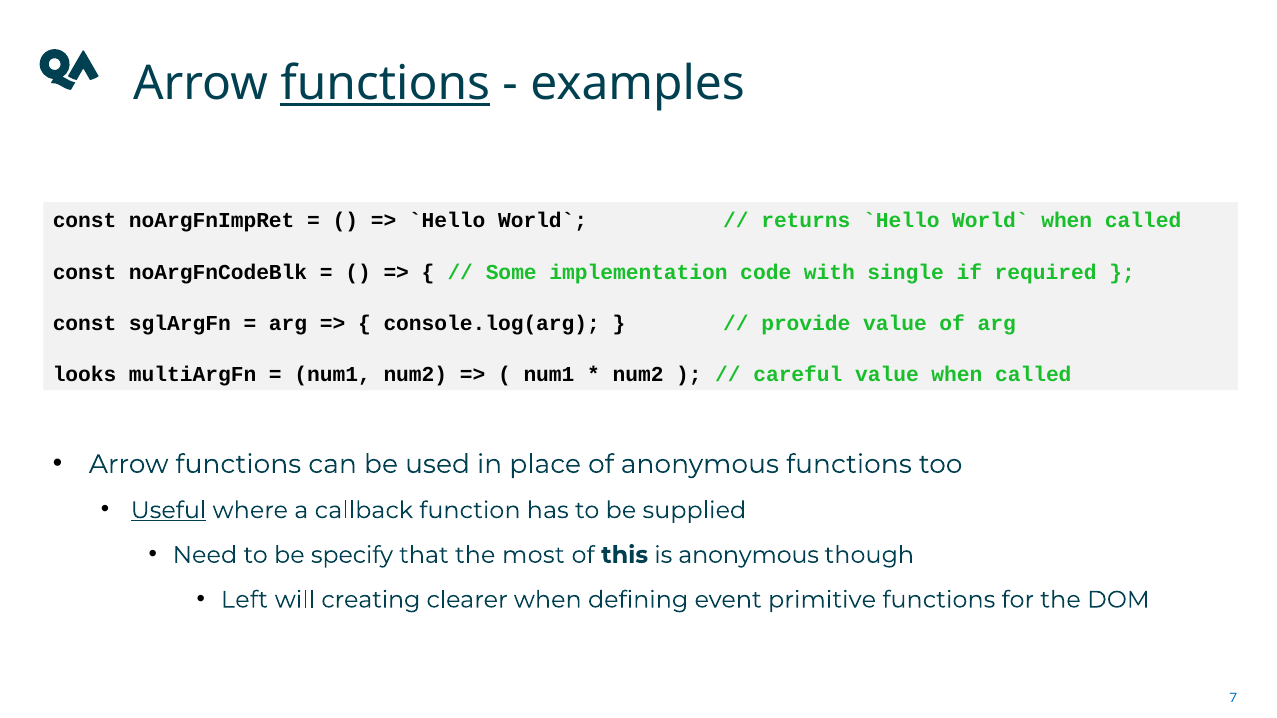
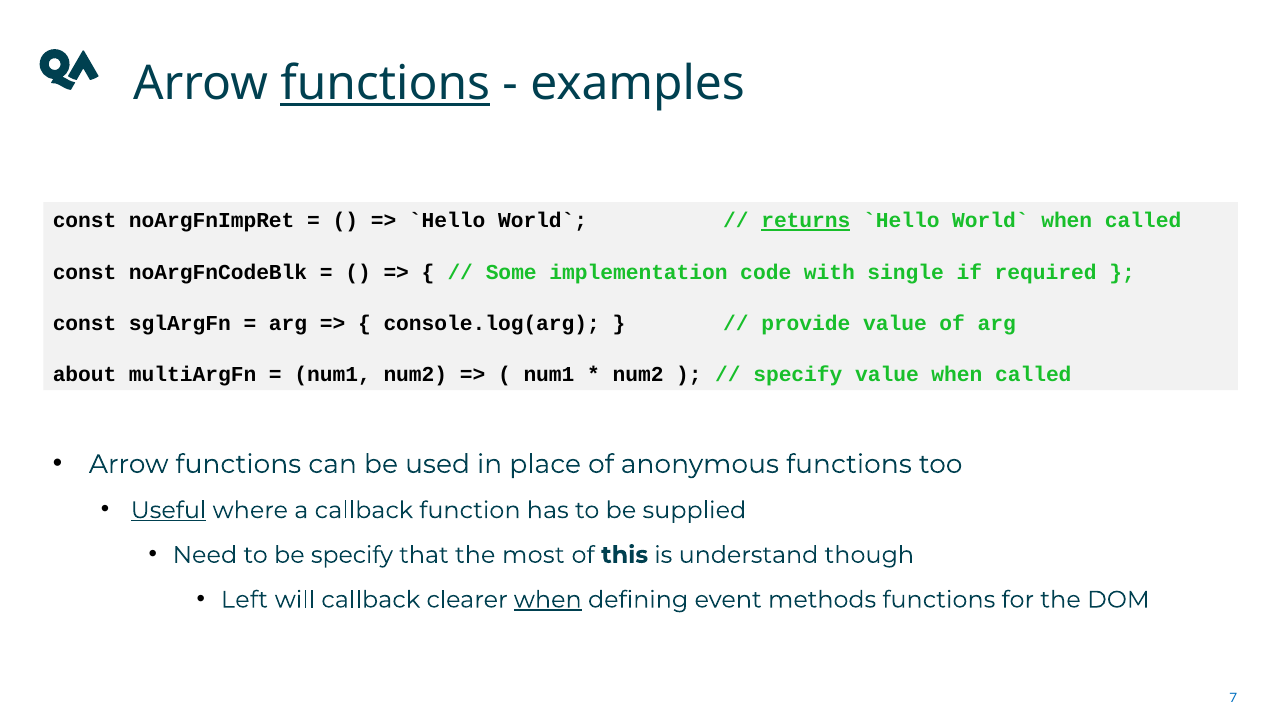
returns underline: none -> present
looks: looks -> about
careful at (798, 374): careful -> specify
is anonymous: anonymous -> understand
will creating: creating -> callback
when at (548, 600) underline: none -> present
primitive: primitive -> methods
